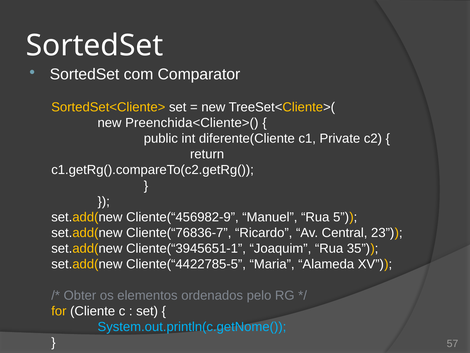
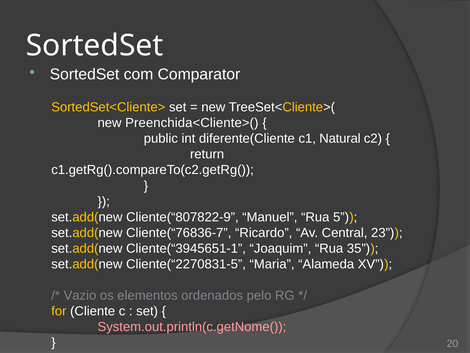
Private: Private -> Natural
Cliente(“456982-9: Cliente(“456982-9 -> Cliente(“807822-9
Cliente(“4422785-5: Cliente(“4422785-5 -> Cliente(“2270831-5
Obter: Obter -> Vazio
System.out.println(c.getNome( colour: light blue -> pink
57: 57 -> 20
